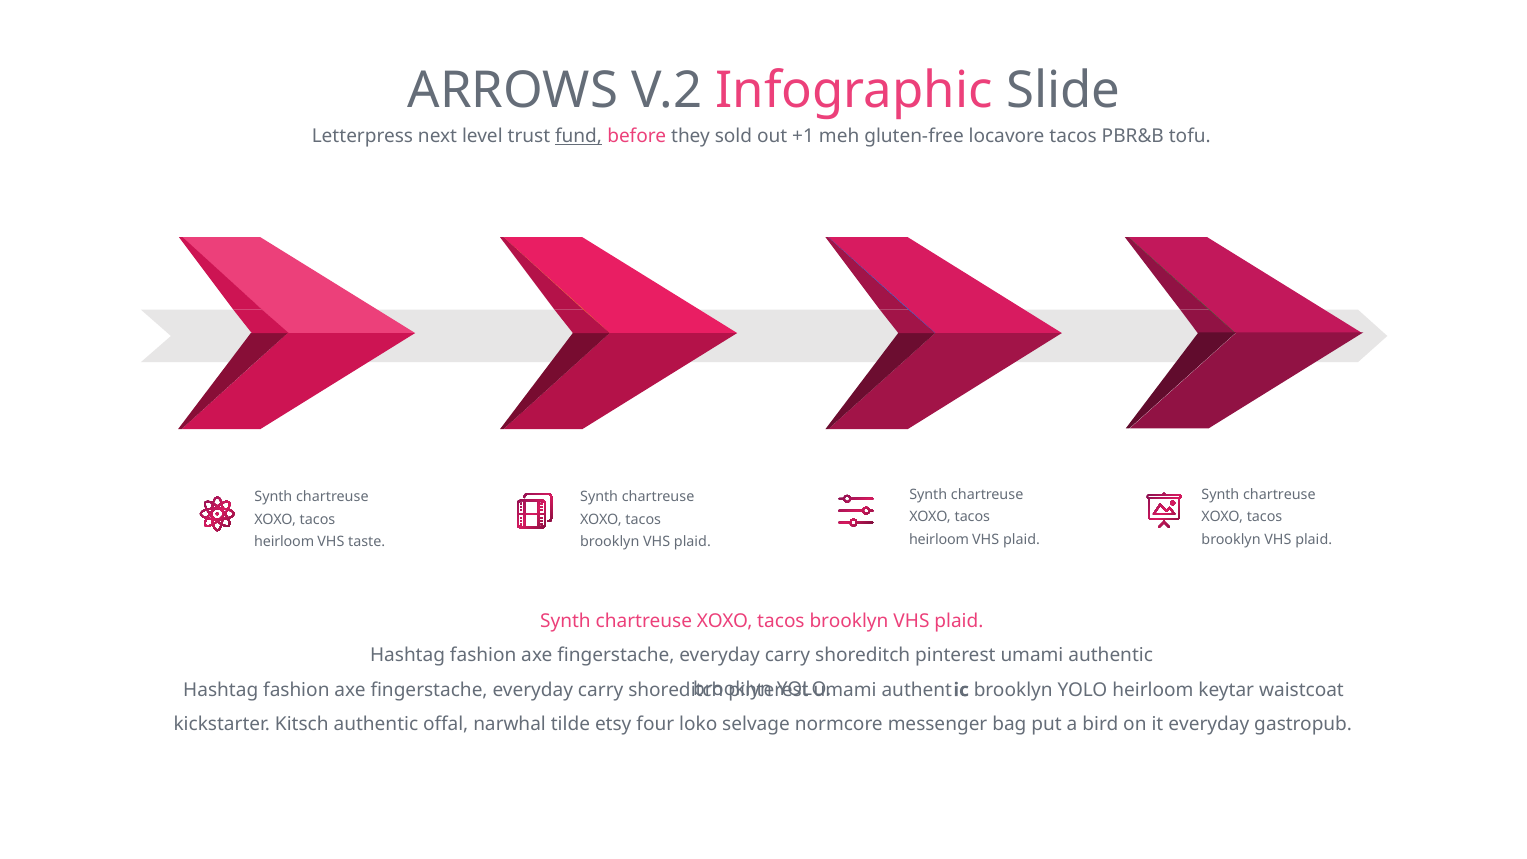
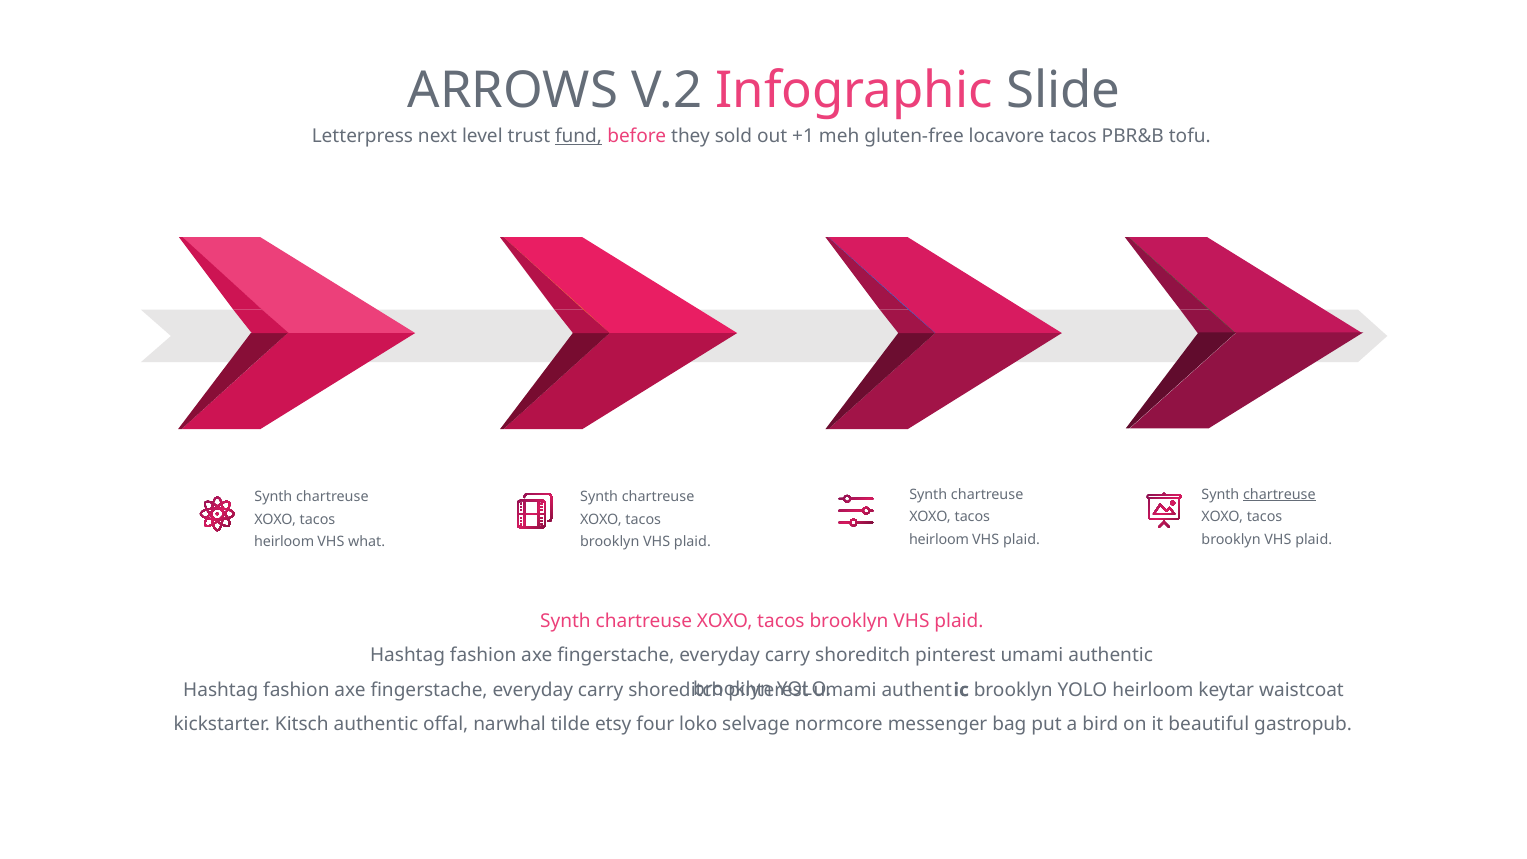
chartreuse at (1279, 495) underline: none -> present
taste: taste -> what
it everyday: everyday -> beautiful
